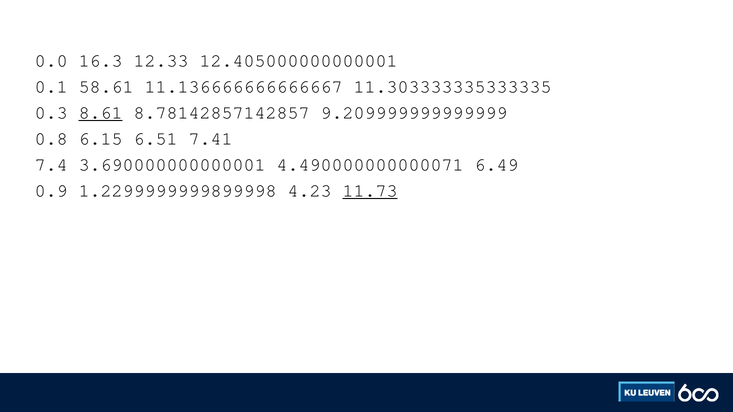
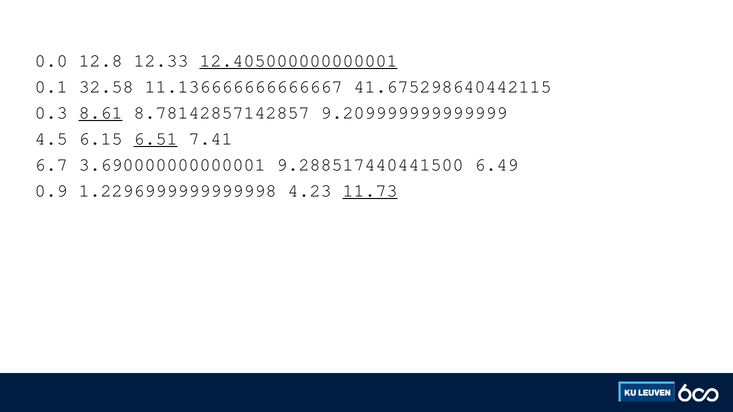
16.3: 16.3 -> 12.8
12.405000000000001 underline: none -> present
58.61: 58.61 -> 32.58
11.303333335333335: 11.303333335333335 -> 41.675298640442115
0.8: 0.8 -> 4.5
6.51 underline: none -> present
7.4: 7.4 -> 6.7
4.490000000000071: 4.490000000000071 -> 9.288517440441500
1.2299999999899998: 1.2299999999899998 -> 1.2296999999999998
